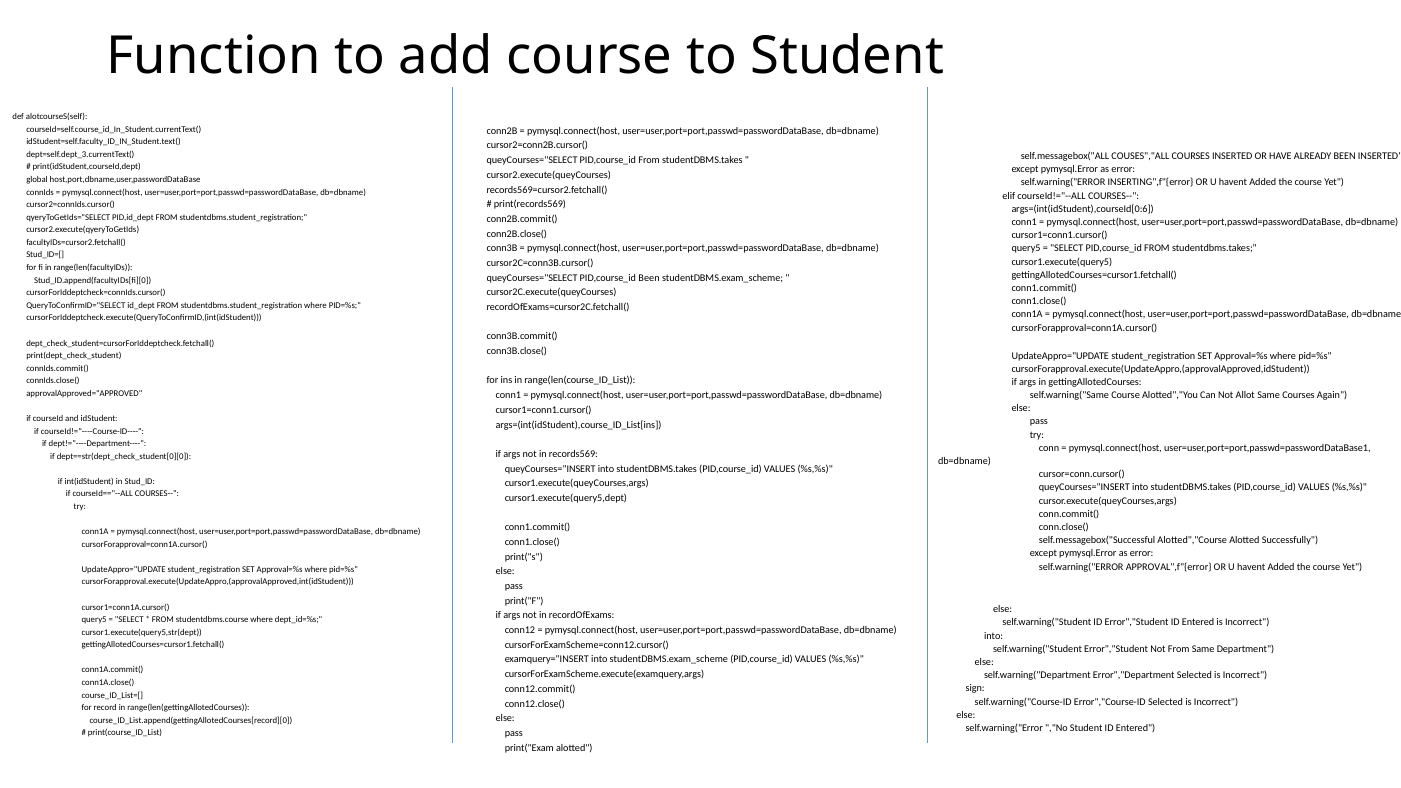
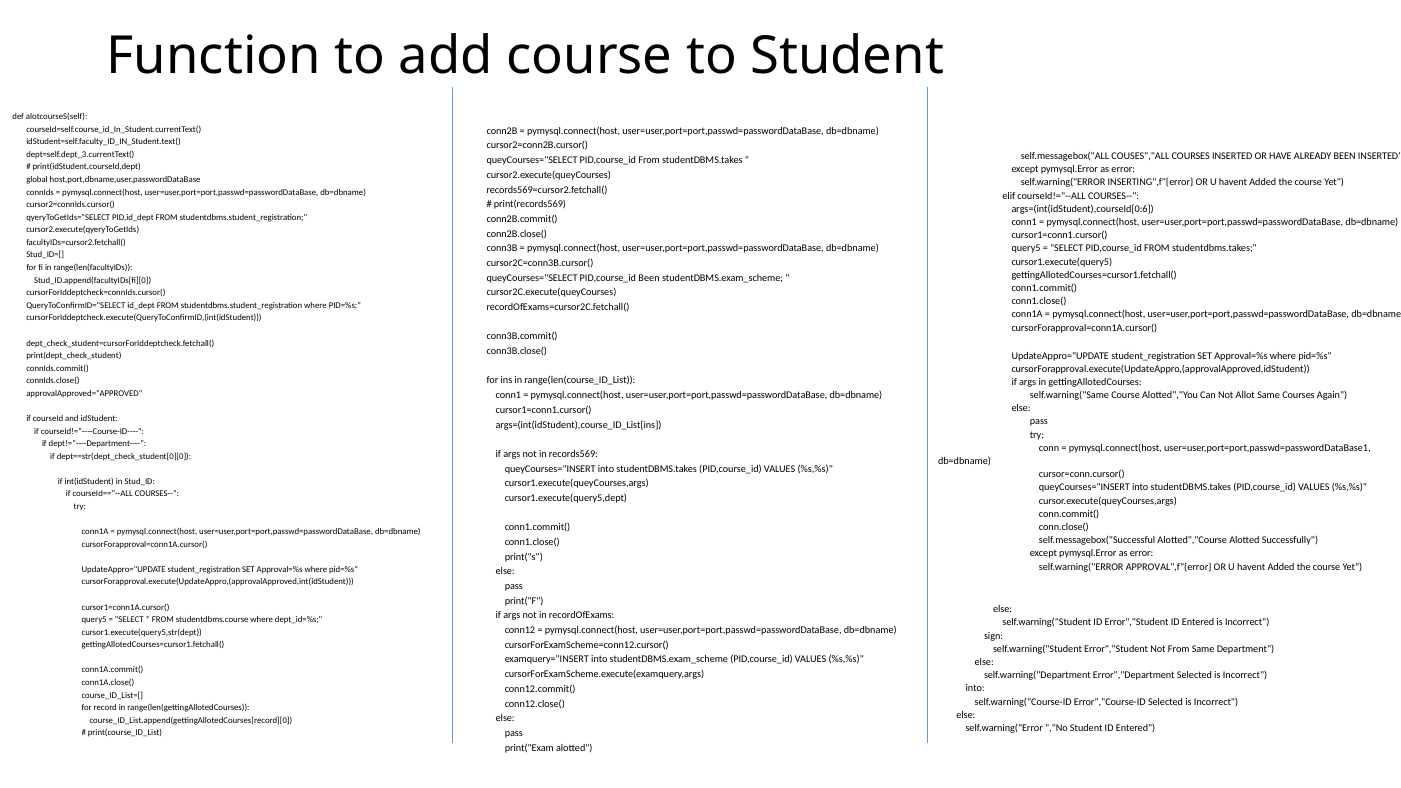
into at (994, 636): into -> sign
sign at (975, 689): sign -> into
